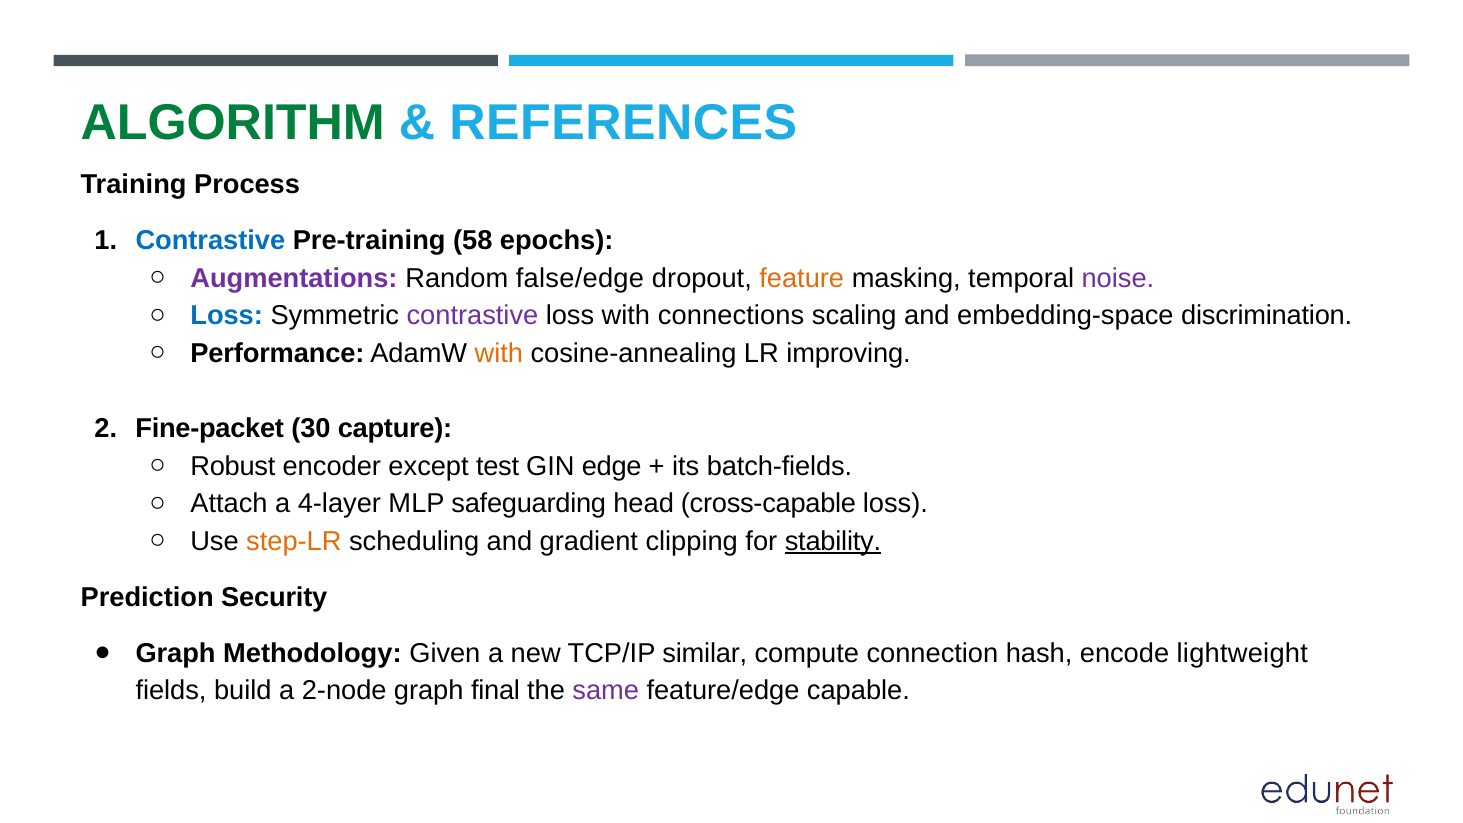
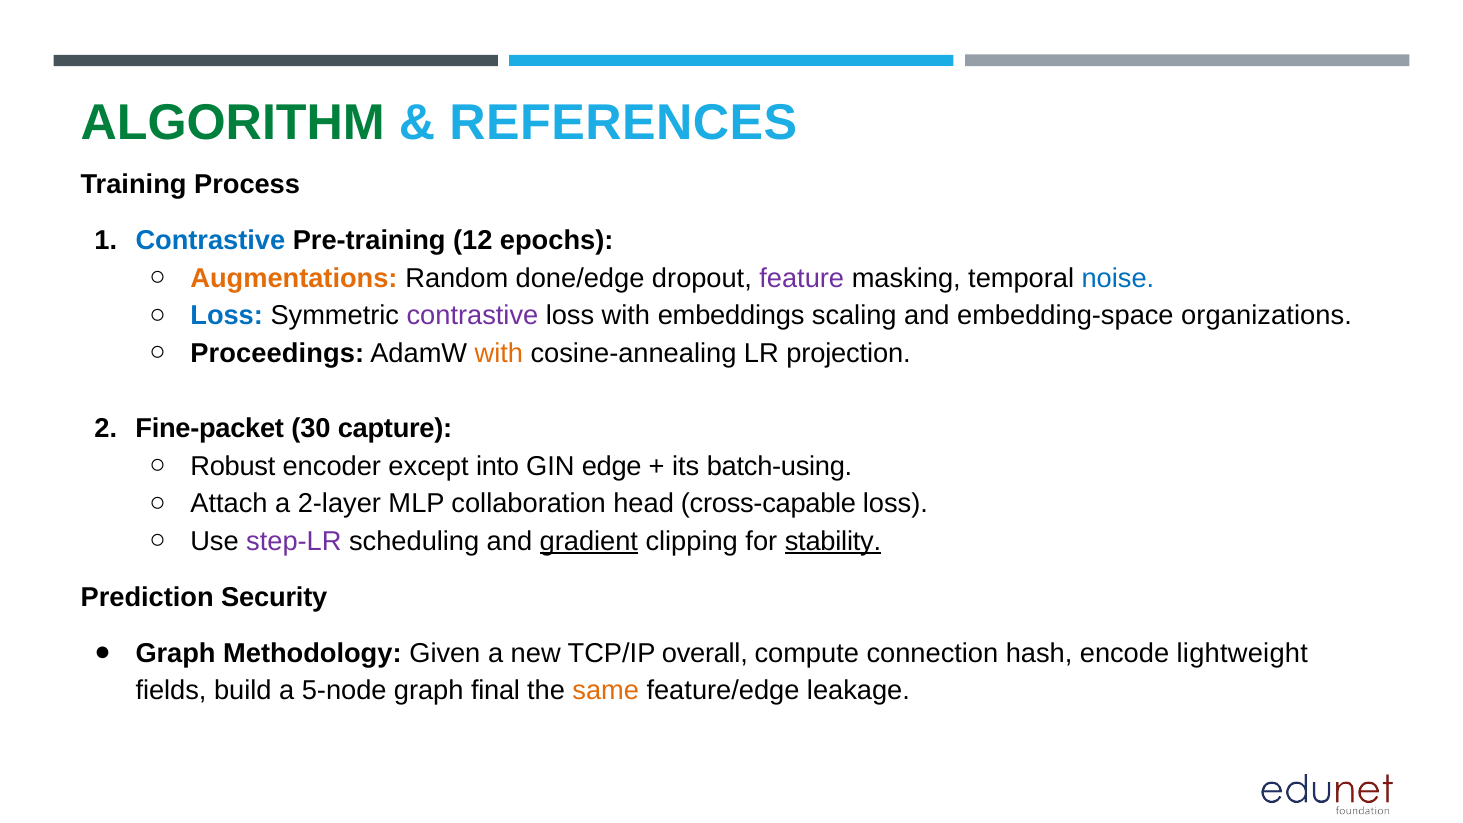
58: 58 -> 12
Augmentations colour: purple -> orange
false/edge: false/edge -> done/edge
feature colour: orange -> purple
noise colour: purple -> blue
connections: connections -> embeddings
discrimination: discrimination -> organizations
Performance: Performance -> Proceedings
improving: improving -> projection
test: test -> into
batch-fields: batch-fields -> batch-using
4-layer: 4-layer -> 2-layer
safeguarding: safeguarding -> collaboration
step-LR colour: orange -> purple
gradient underline: none -> present
similar: similar -> overall
2-node: 2-node -> 5-node
same colour: purple -> orange
capable: capable -> leakage
